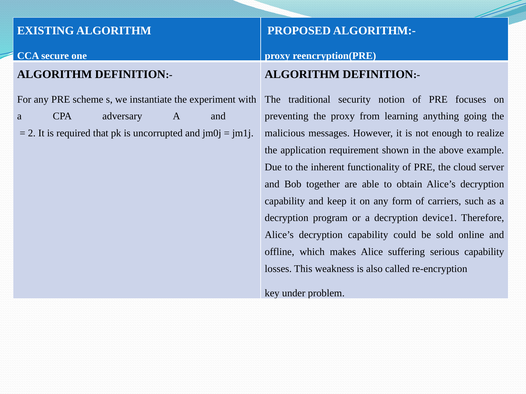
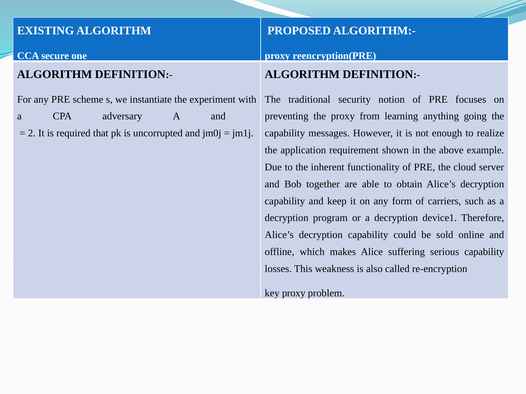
malicious at (285, 133): malicious -> capability
key under: under -> proxy
